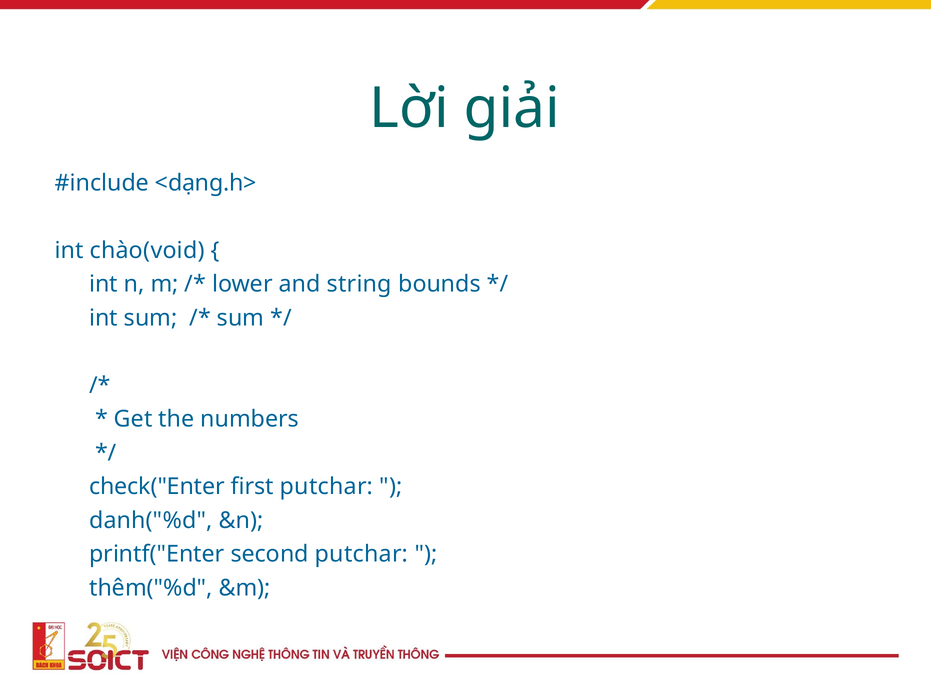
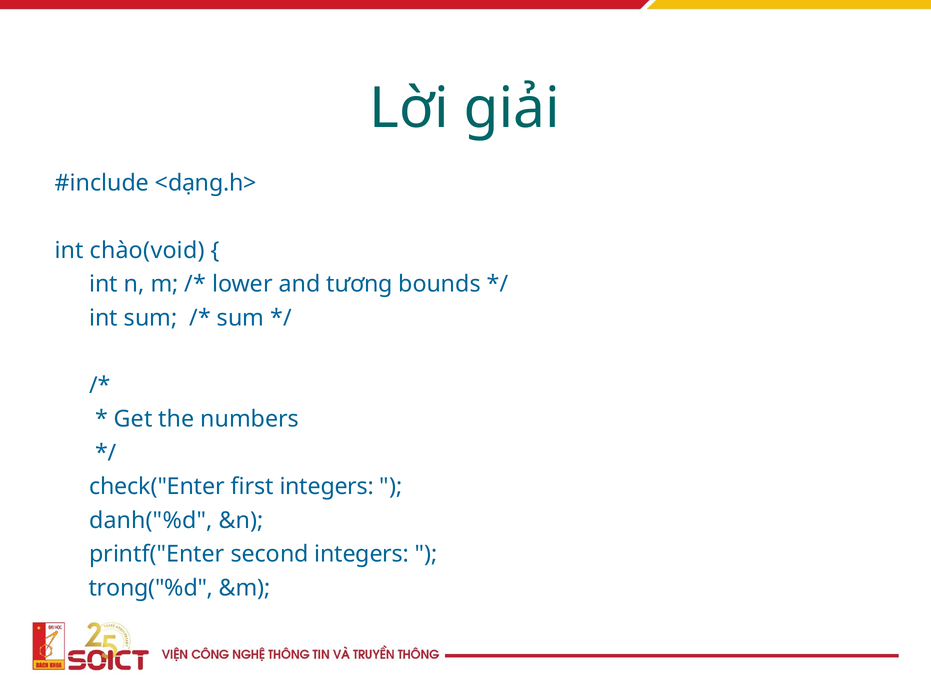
string: string -> tương
first putchar: putchar -> integers
second putchar: putchar -> integers
thêm("%d: thêm("%d -> trong("%d
